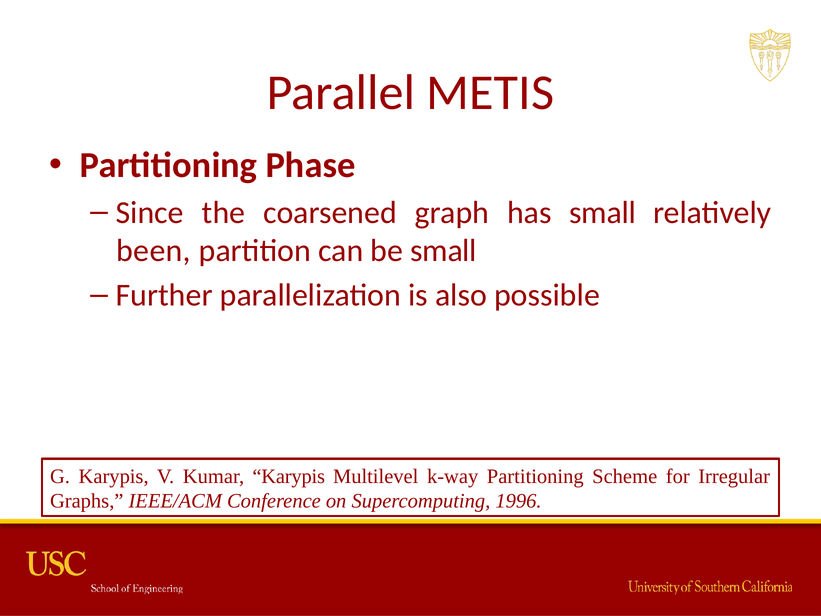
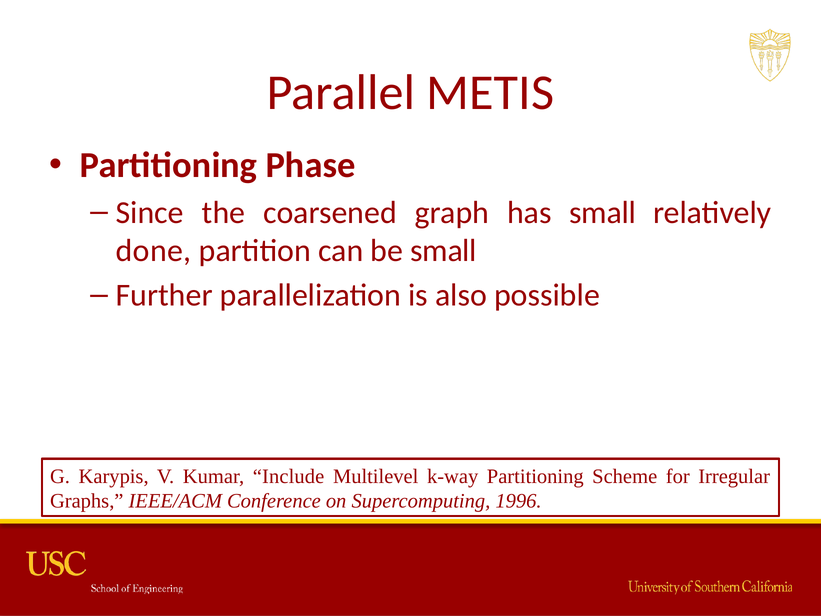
been: been -> done
Kumar Karypis: Karypis -> Include
